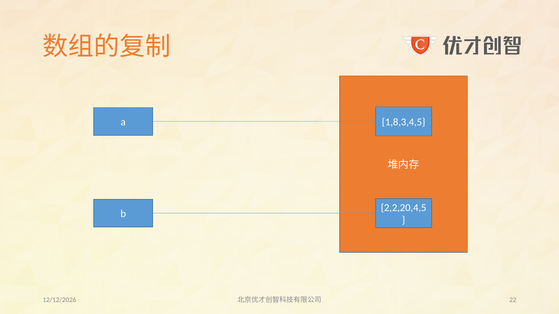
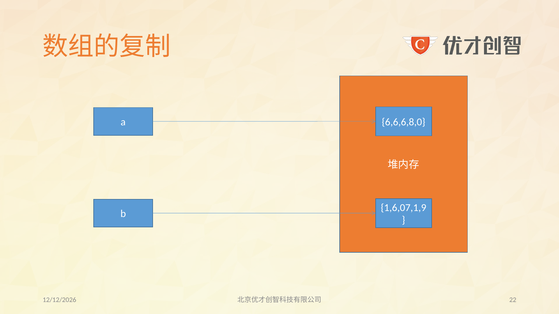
1,8,3,4,5: 1,8,3,4,5 -> 6,6,6,8,0
2,2,20,4,5: 2,2,20,4,5 -> 1,6,07,1,9
